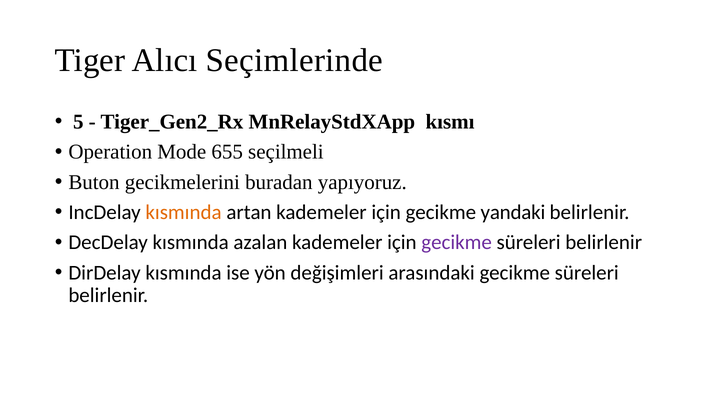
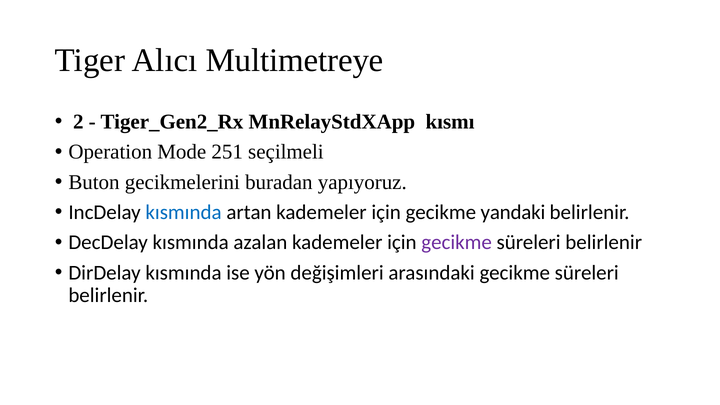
Seçimlerinde: Seçimlerinde -> Multimetreye
5: 5 -> 2
655: 655 -> 251
kısmında at (184, 212) colour: orange -> blue
